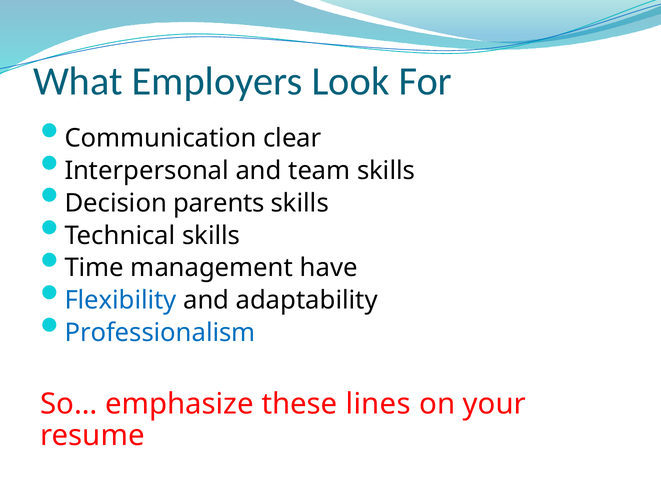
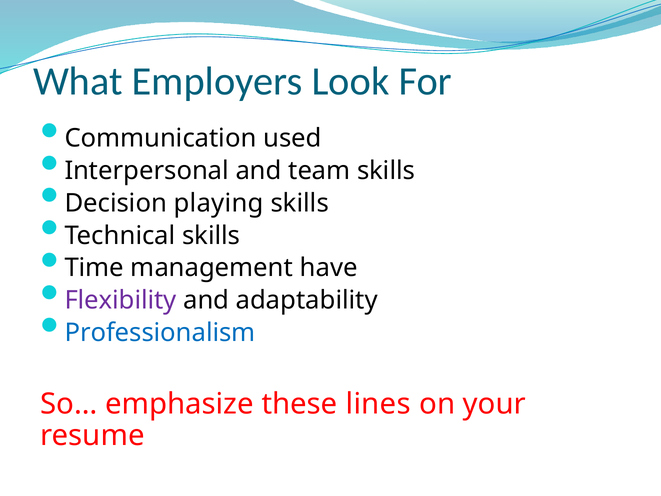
clear: clear -> used
parents: parents -> playing
Flexibility colour: blue -> purple
